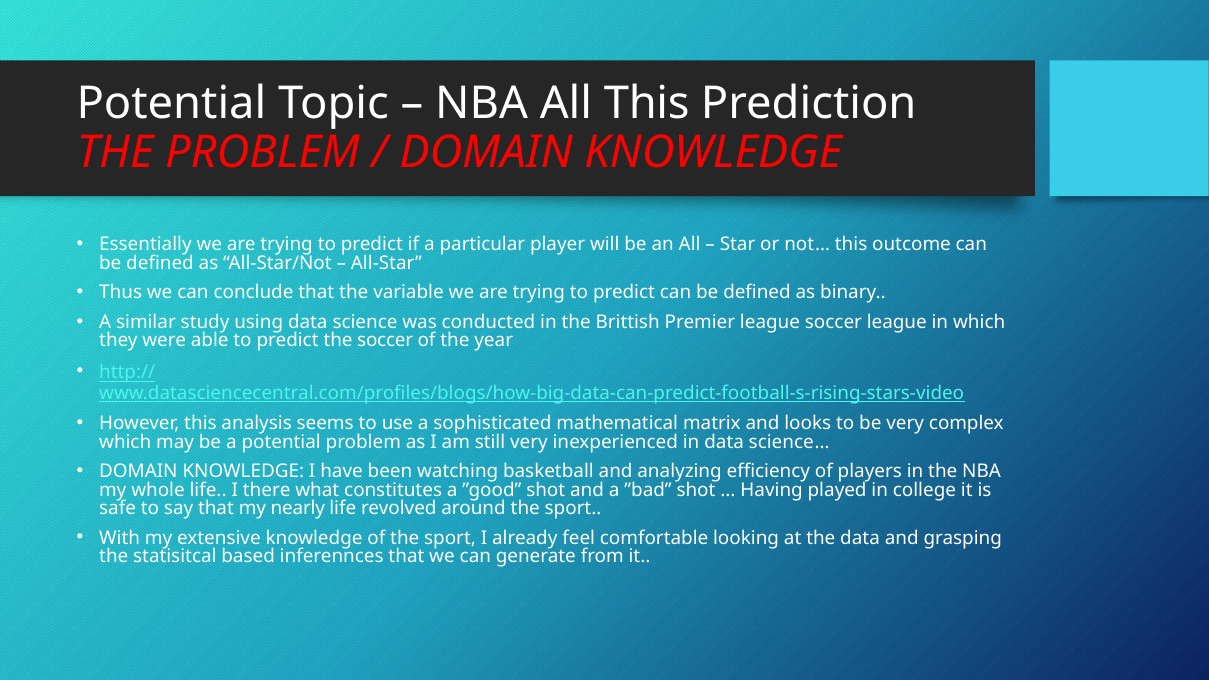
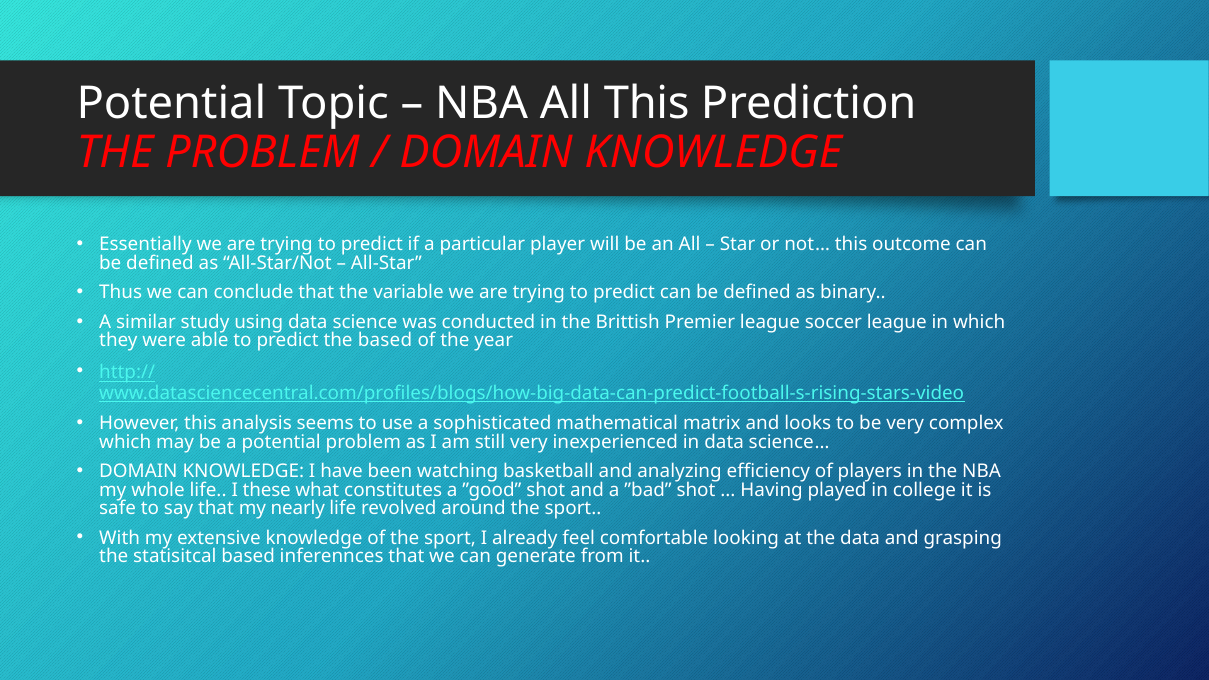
the soccer: soccer -> based
there: there -> these
